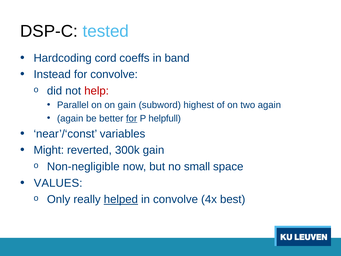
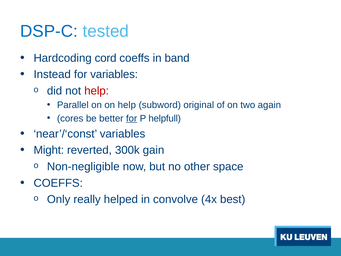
DSP-C colour: black -> blue
for convolve: convolve -> variables
on gain: gain -> help
highest: highest -> original
again at (70, 118): again -> cores
small: small -> other
VALUES at (58, 183): VALUES -> COEFFS
helped underline: present -> none
